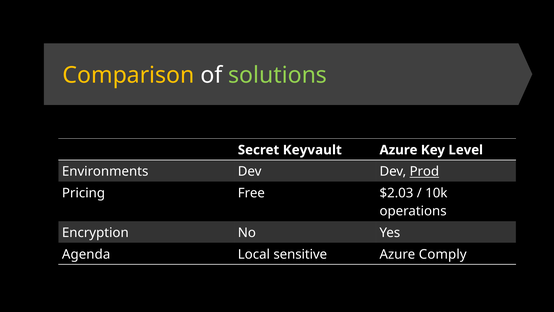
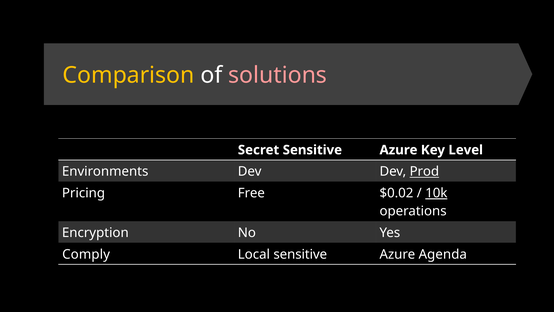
solutions colour: light green -> pink
Secret Keyvault: Keyvault -> Sensitive
$2.03: $2.03 -> $0.02
10k underline: none -> present
Agenda: Agenda -> Comply
Comply: Comply -> Agenda
